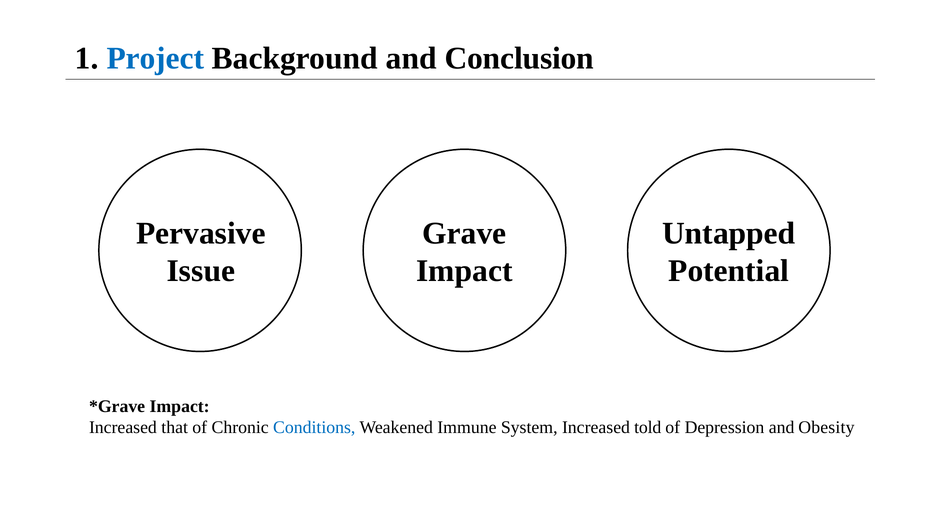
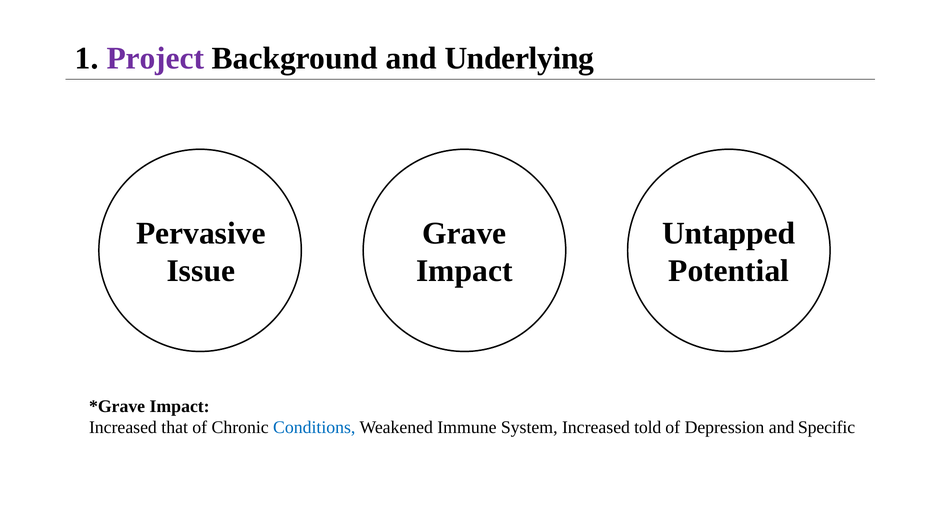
Project colour: blue -> purple
Conclusion: Conclusion -> Underlying
Obesity: Obesity -> Specific
